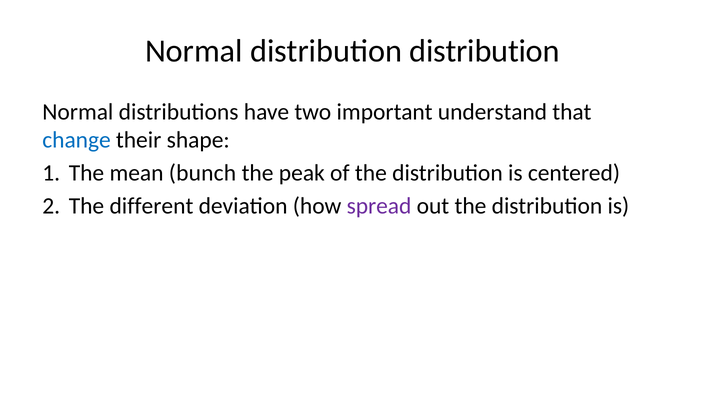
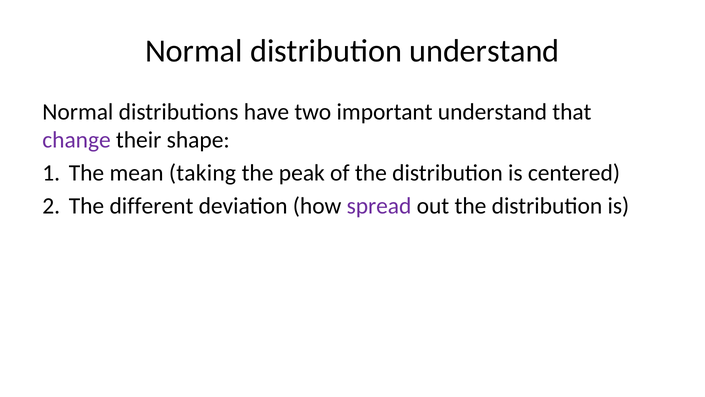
distribution distribution: distribution -> understand
change colour: blue -> purple
bunch: bunch -> taking
